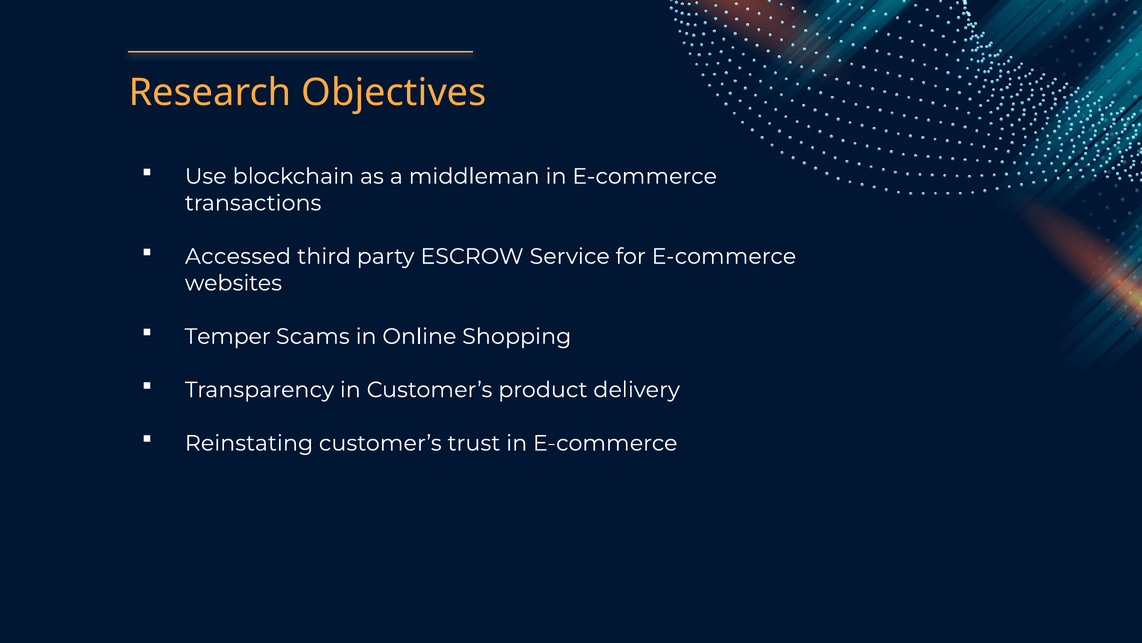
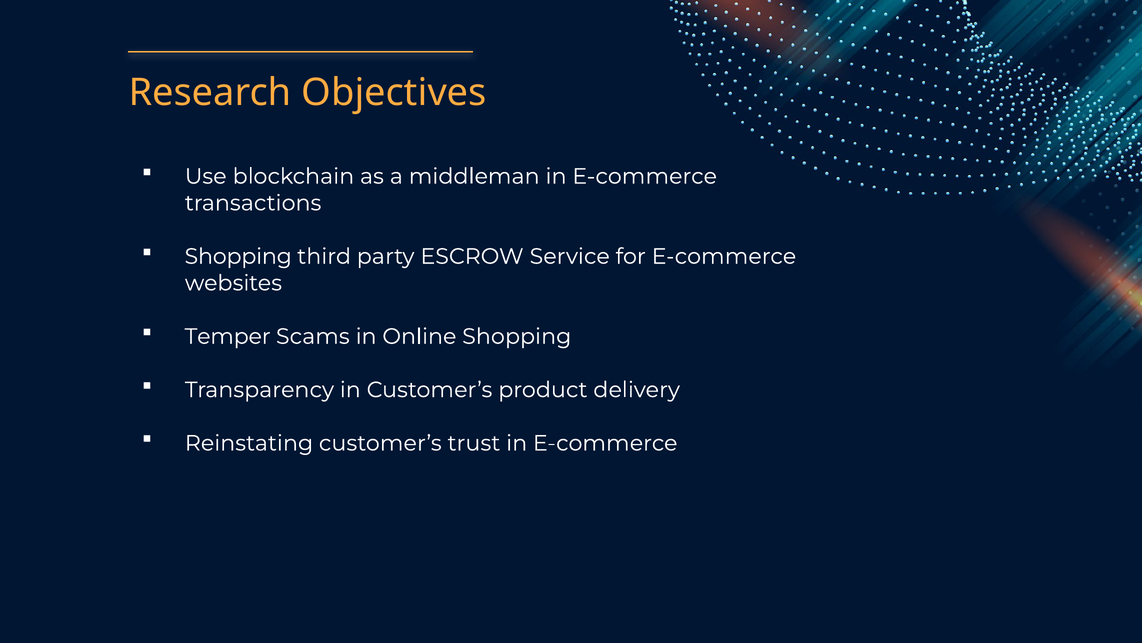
Accessed at (238, 256): Accessed -> Shopping
